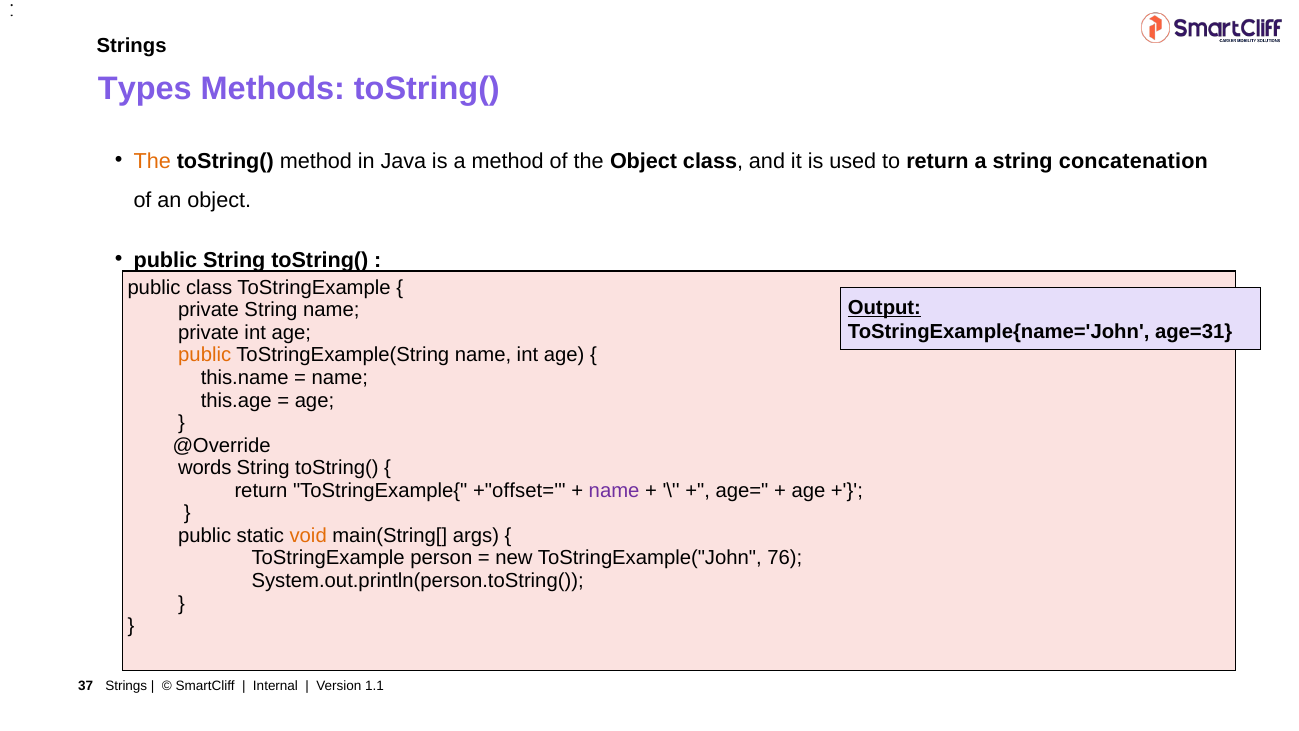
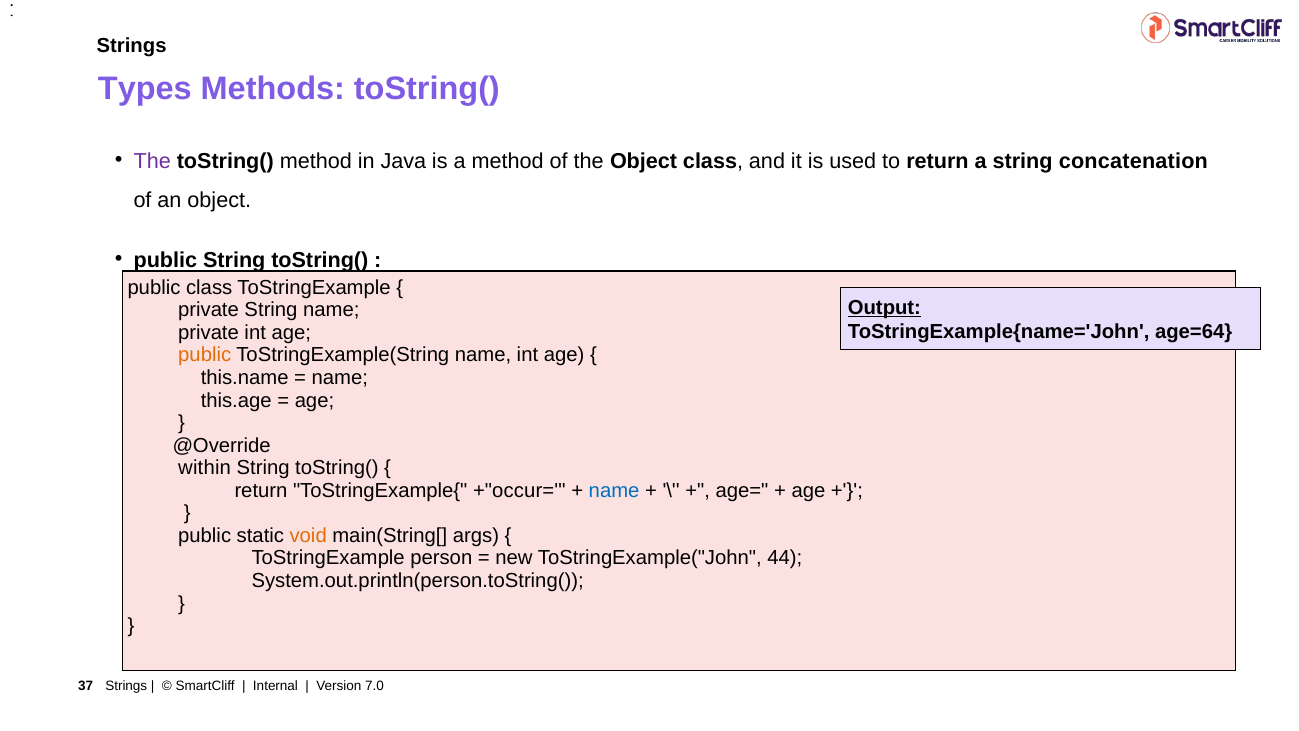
The at (152, 161) colour: orange -> purple
age=31: age=31 -> age=64
words: words -> within
+"offset=: +"offset= -> +"occur=
name at (614, 490) colour: purple -> blue
76: 76 -> 44
1.1: 1.1 -> 7.0
